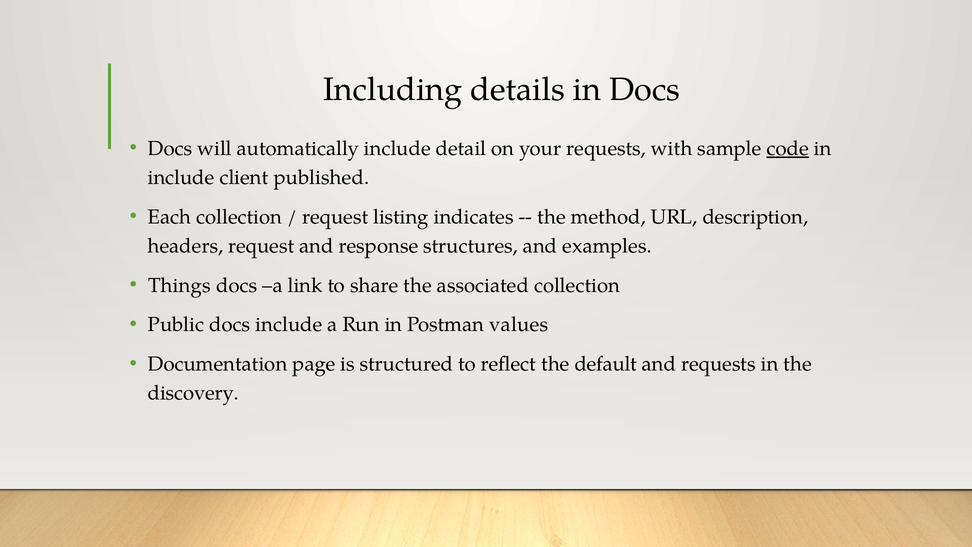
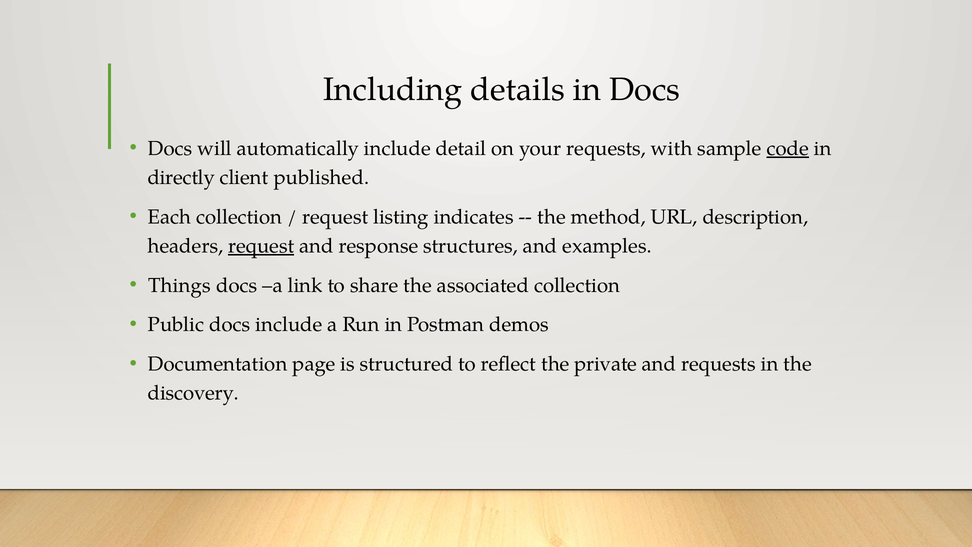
include at (181, 178): include -> directly
request at (261, 246) underline: none -> present
values: values -> demos
default: default -> private
